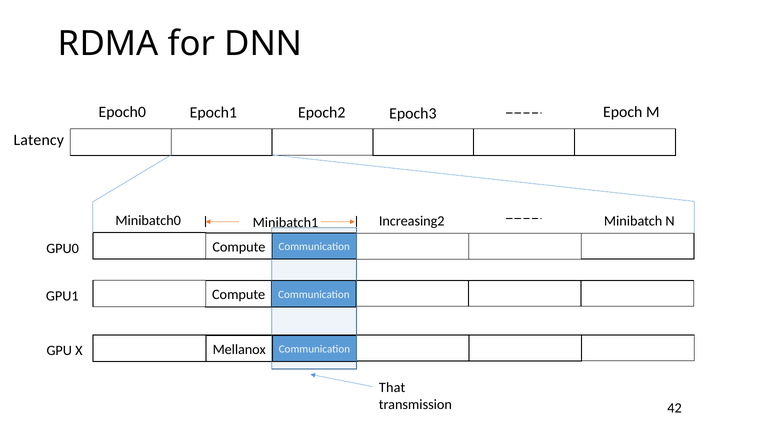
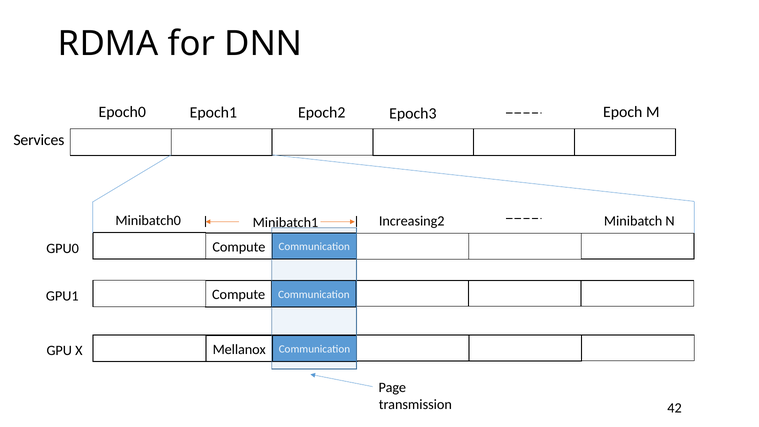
Latency: Latency -> Services
That: That -> Page
